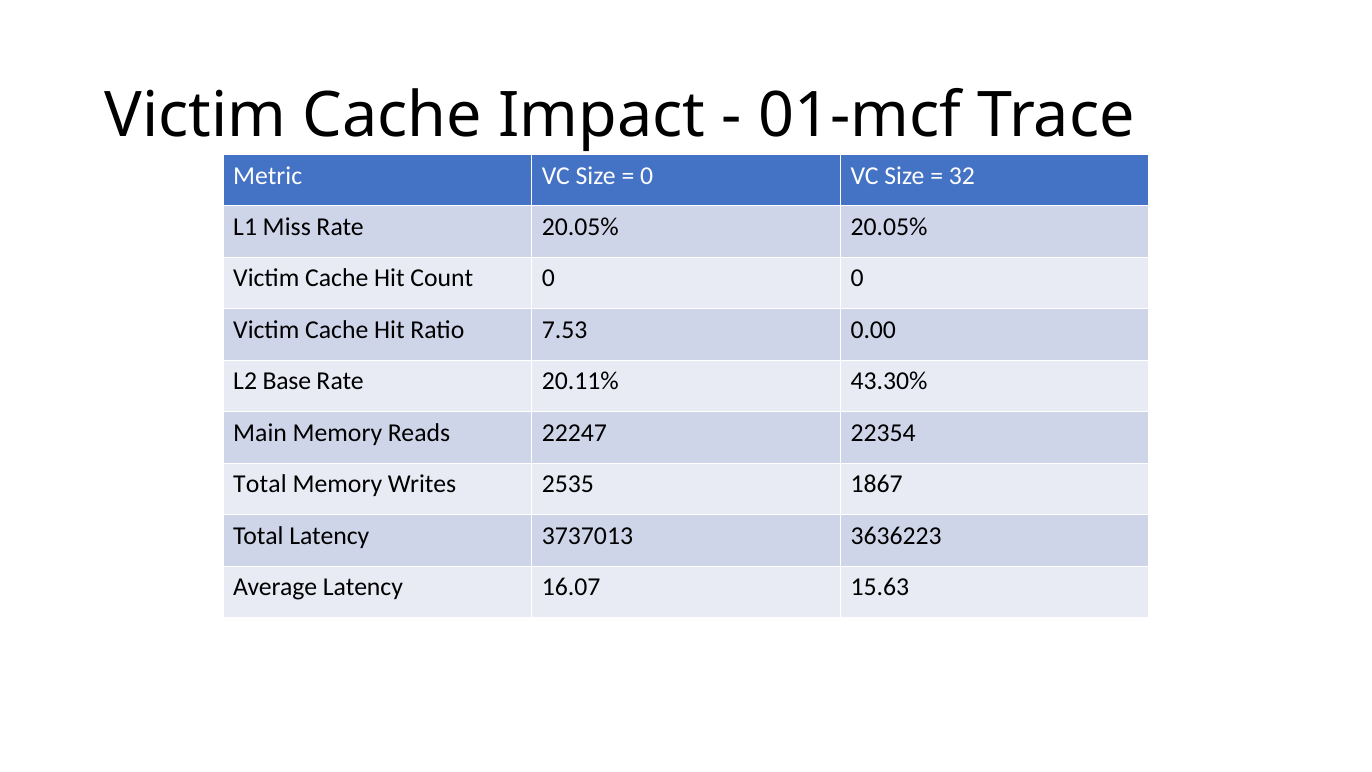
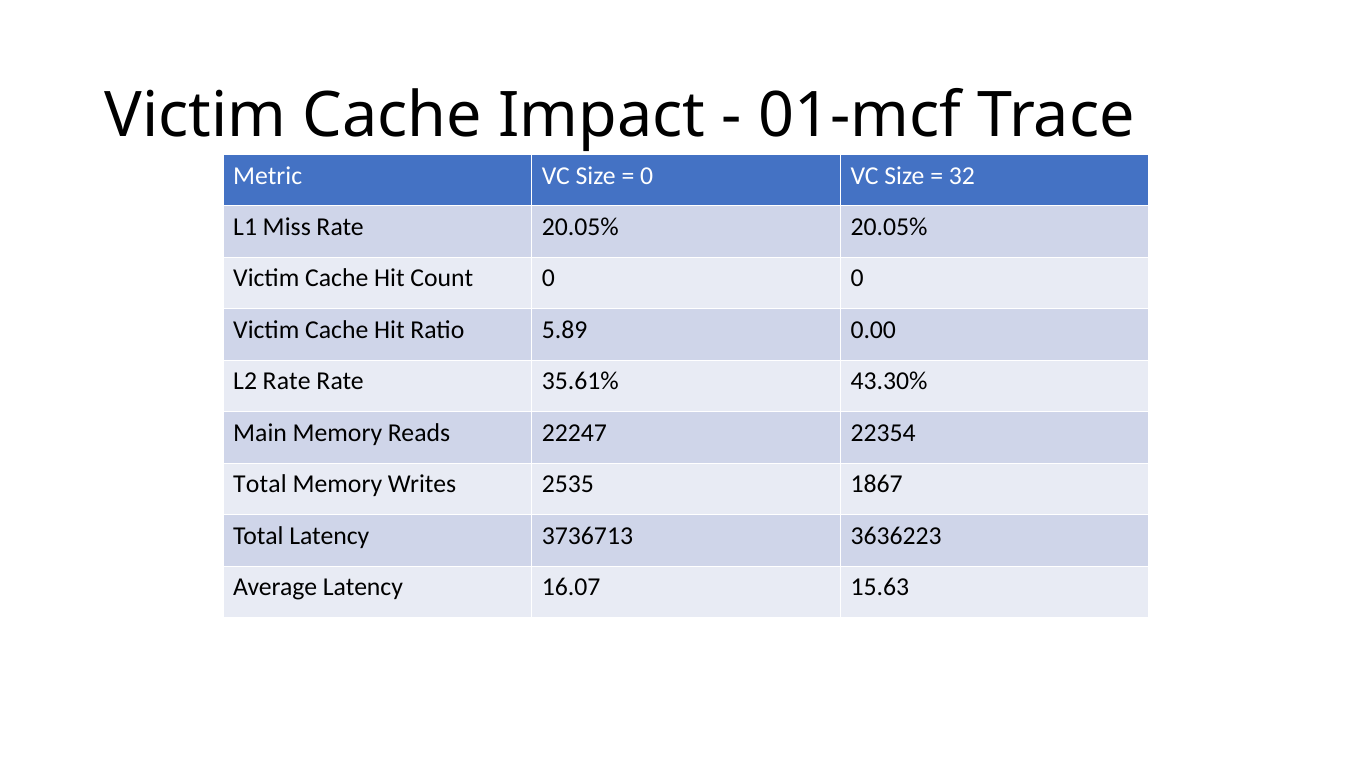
7.53: 7.53 -> 5.89
L2 Base: Base -> Rate
20.11%: 20.11% -> 35.61%
3737013: 3737013 -> 3736713
